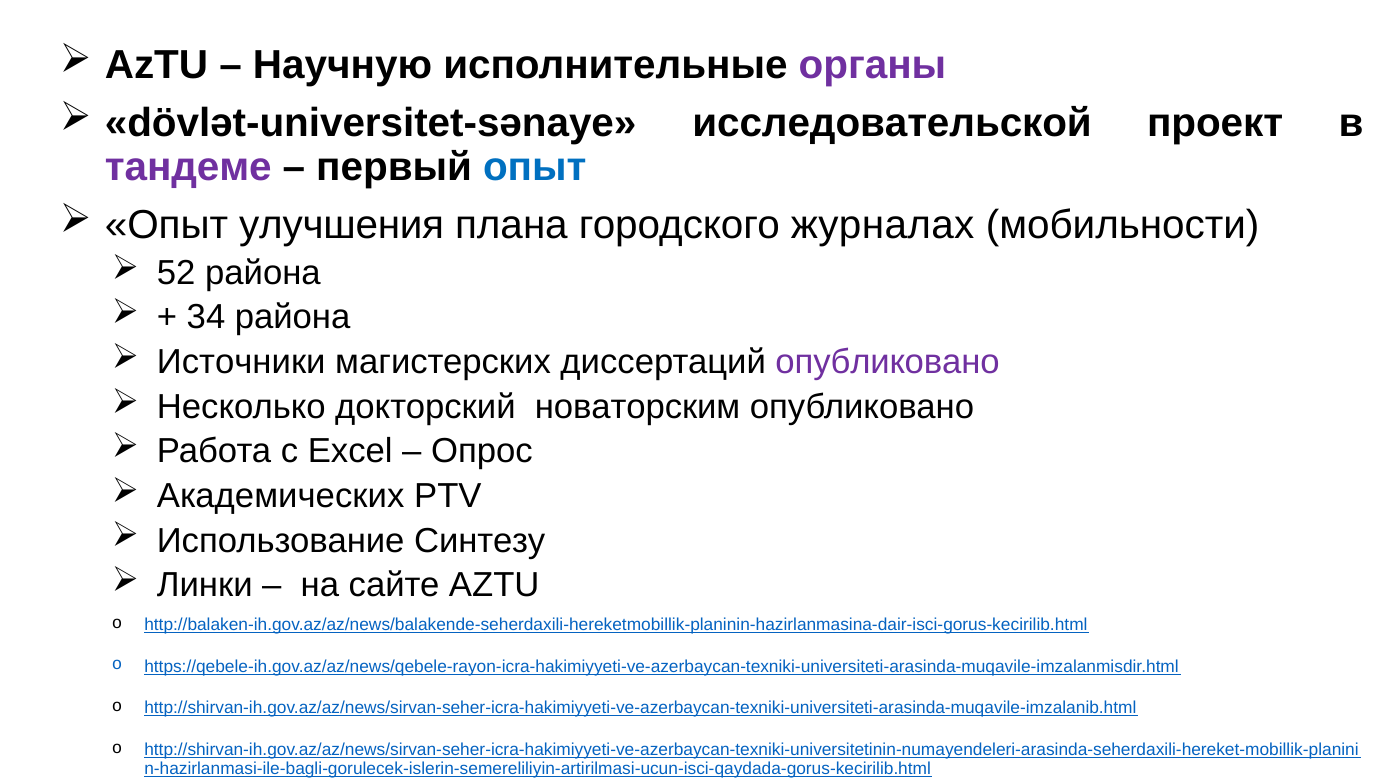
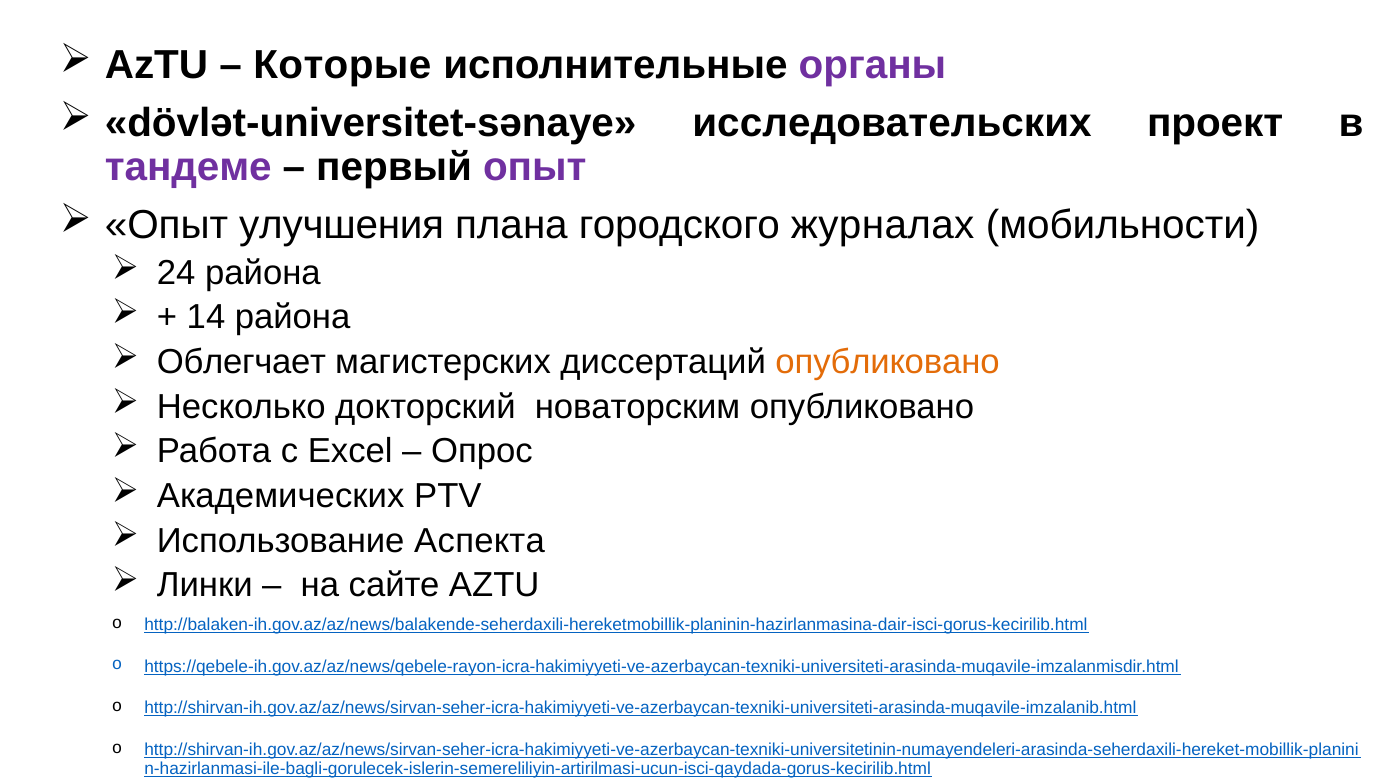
Научную: Научную -> Которые
исследовательской: исследовательской -> исследовательских
опыт at (535, 167) colour: blue -> purple
52: 52 -> 24
34: 34 -> 14
Источники: Источники -> Облегчает
опубликовано at (888, 362) colour: purple -> orange
Синтезу: Синтезу -> Аспекта
